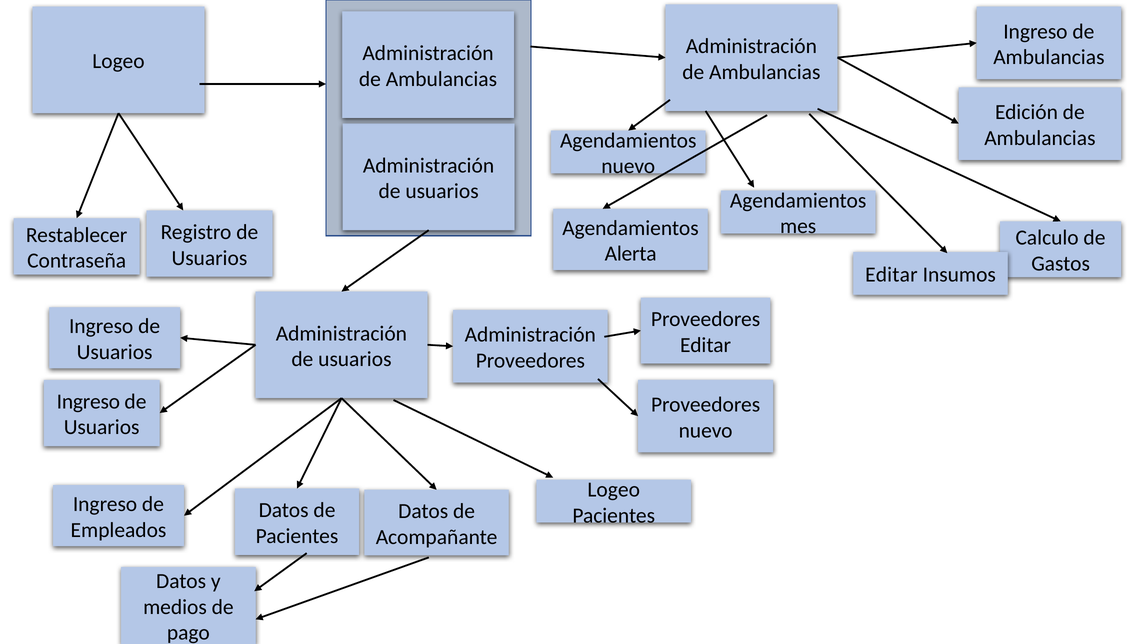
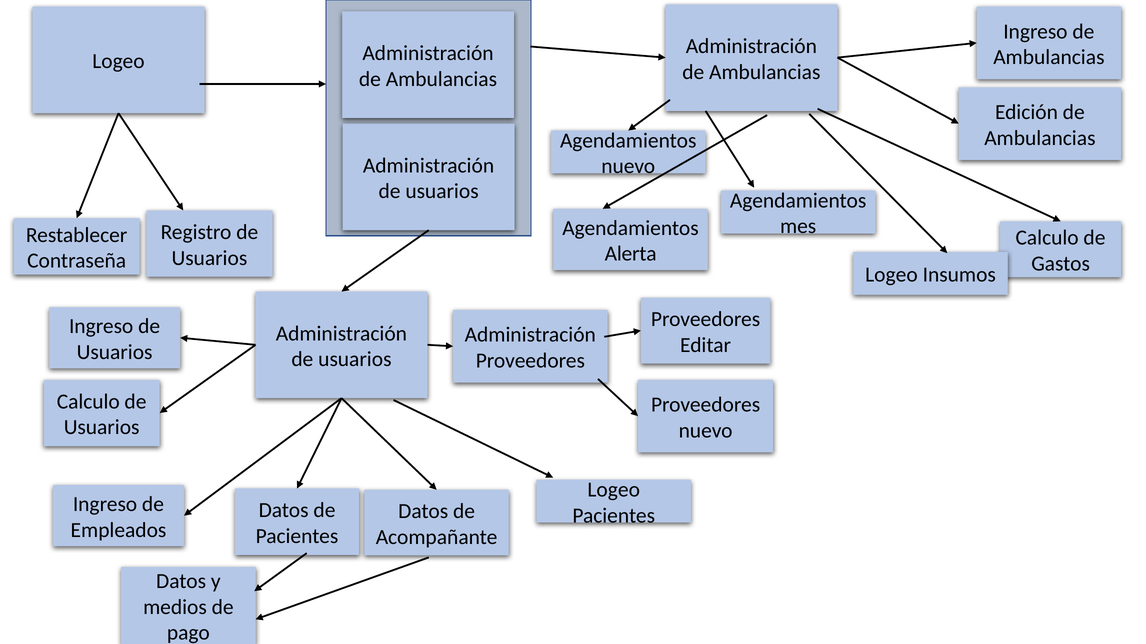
Editar at (891, 275): Editar -> Logeo
Ingreso at (88, 402): Ingreso -> Calculo
